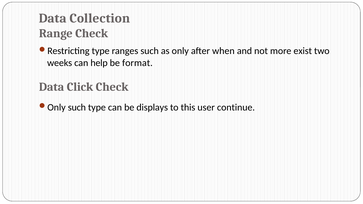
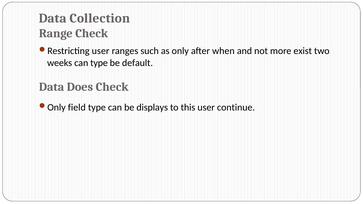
type at (101, 51): type -> user
can help: help -> type
format: format -> default
Click: Click -> Does
such at (77, 107): such -> field
